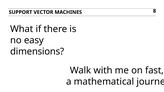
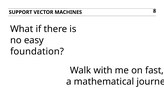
dimensions: dimensions -> foundation
